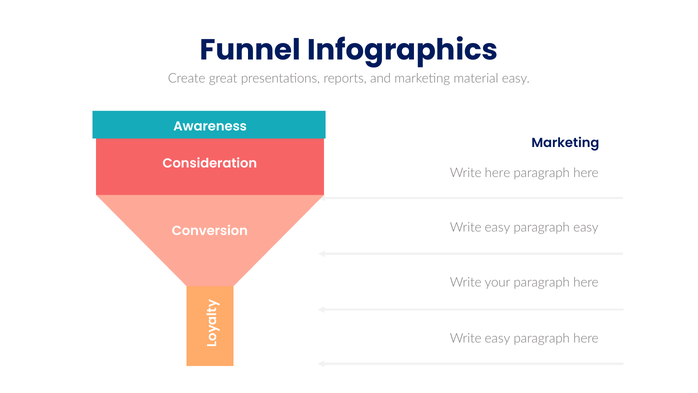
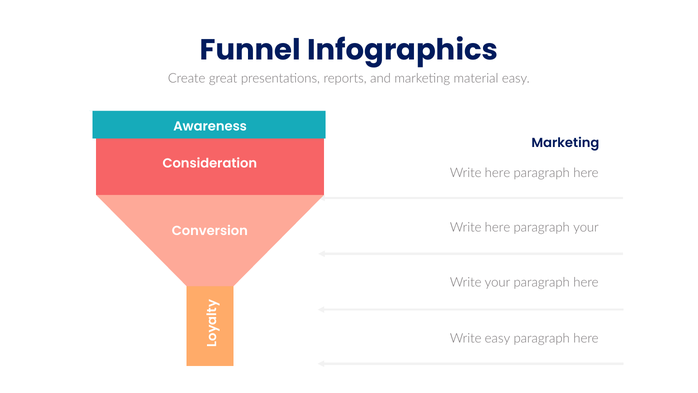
easy at (497, 228): easy -> here
paragraph easy: easy -> your
